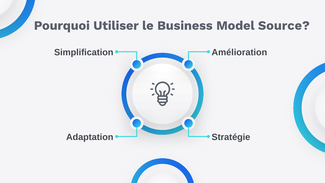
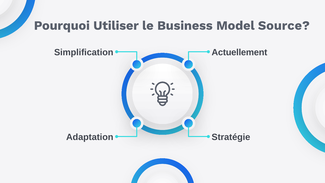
Amélioration: Amélioration -> Actuellement
